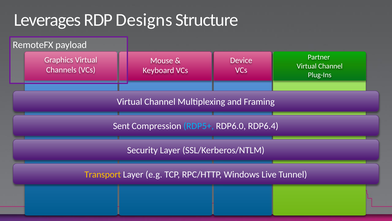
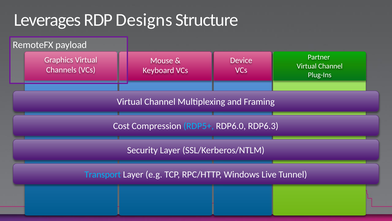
Sent: Sent -> Cost
RDP6.4: RDP6.4 -> RDP6.3
Transport colour: yellow -> light blue
